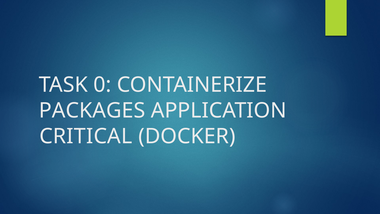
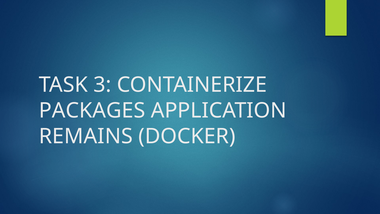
0: 0 -> 3
CRITICAL: CRITICAL -> REMAINS
